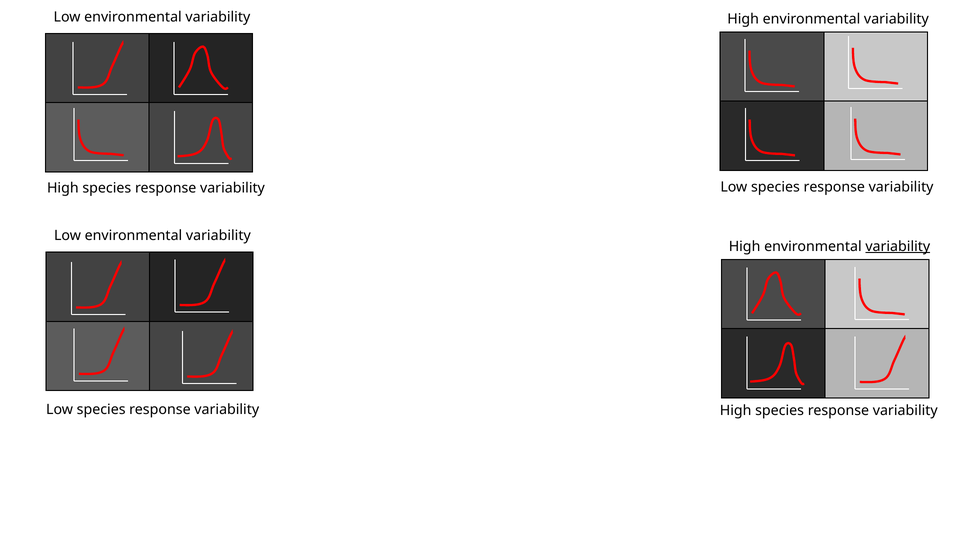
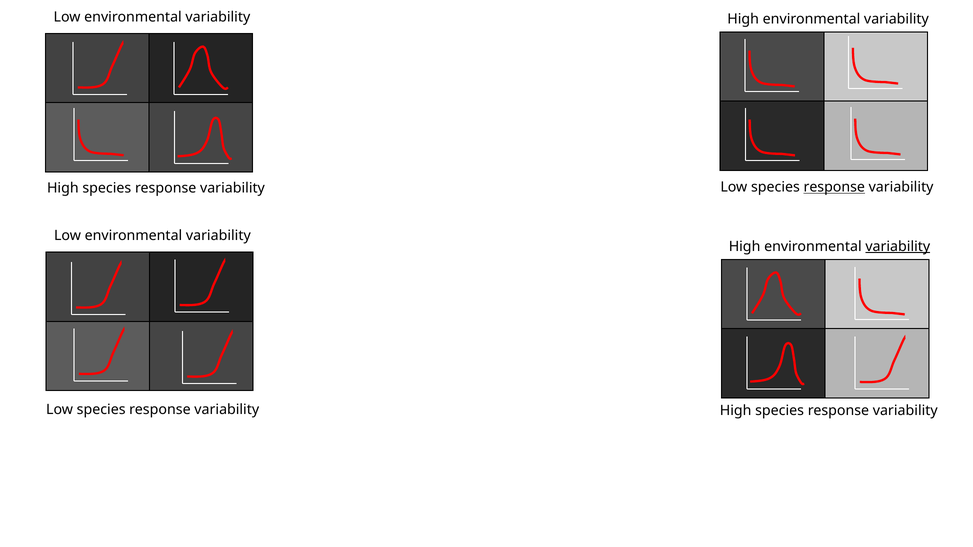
response at (834, 187) underline: none -> present
